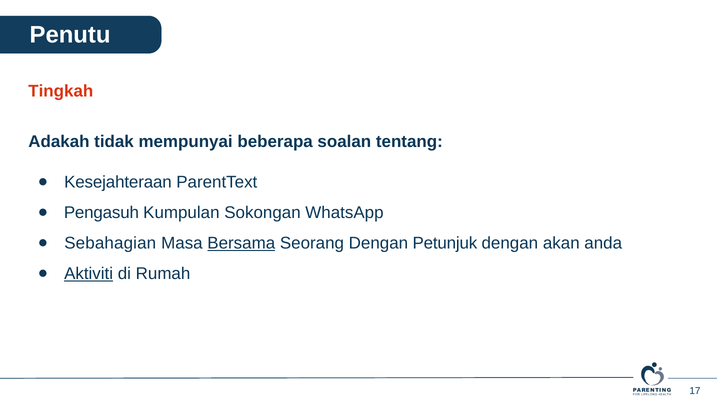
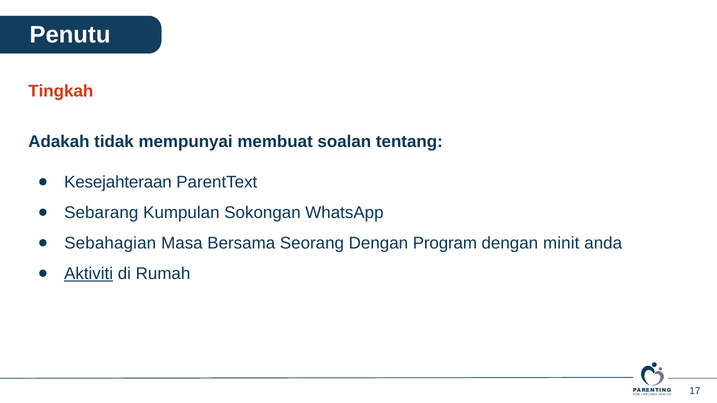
beberapa: beberapa -> membuat
Pengasuh: Pengasuh -> Sebarang
Bersama underline: present -> none
Petunjuk: Petunjuk -> Program
akan: akan -> minit
